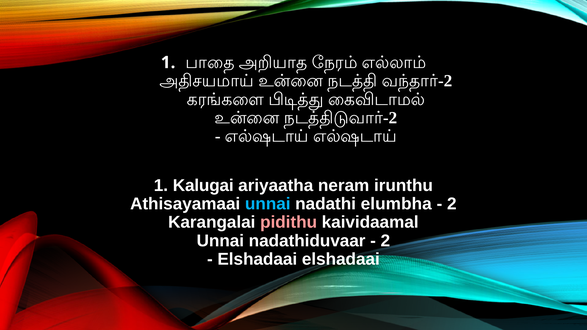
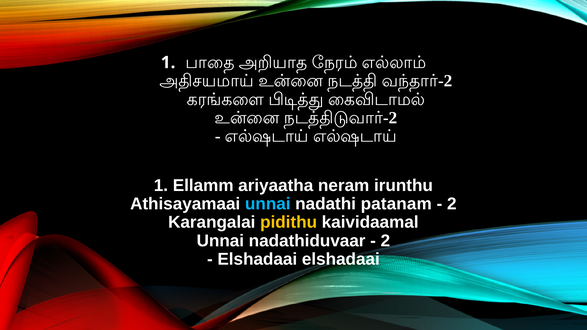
Kalugai: Kalugai -> Ellamm
elumbha: elumbha -> patanam
pidithu colour: pink -> yellow
